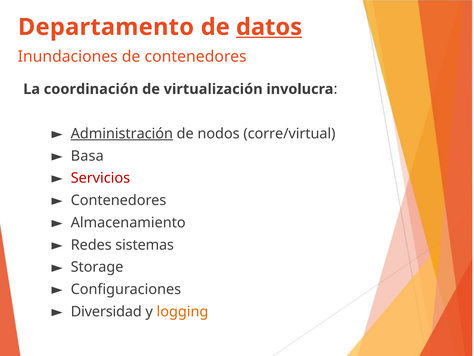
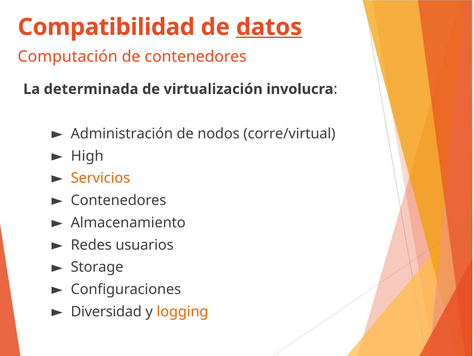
Departamento: Departamento -> Compatibilidad
Inundaciones: Inundaciones -> Computación
coordinación: coordinación -> determinada
Administración underline: present -> none
Basa: Basa -> High
Servicios colour: red -> orange
sistemas: sistemas -> usuarios
